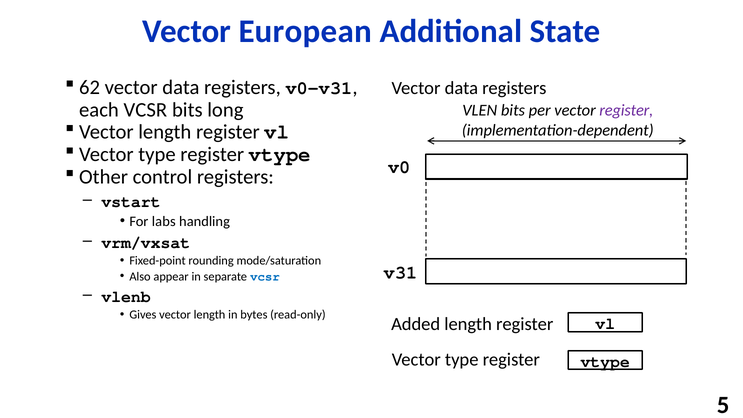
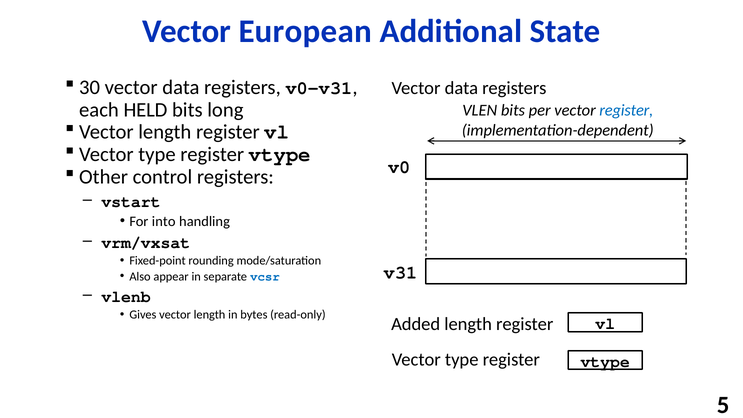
62: 62 -> 30
each VCSR: VCSR -> HELD
register at (626, 111) colour: purple -> blue
labs: labs -> into
